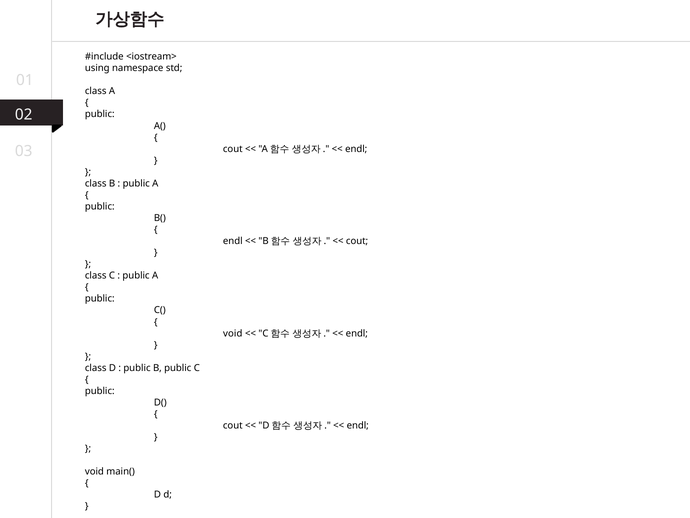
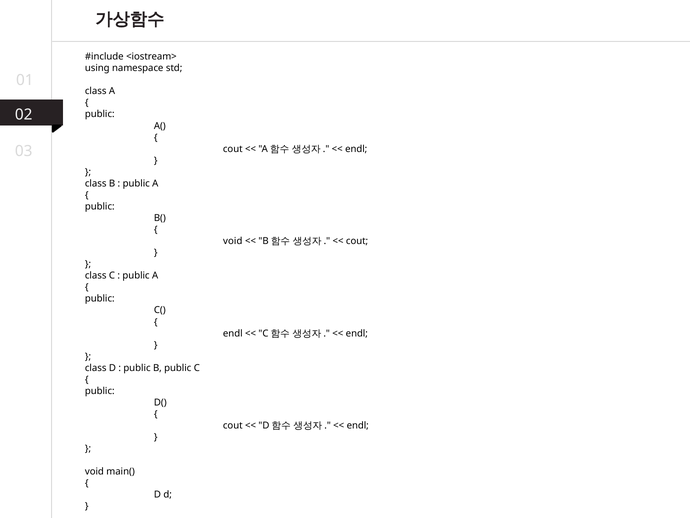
endl at (233, 241): endl -> void
void at (233, 333): void -> endl
